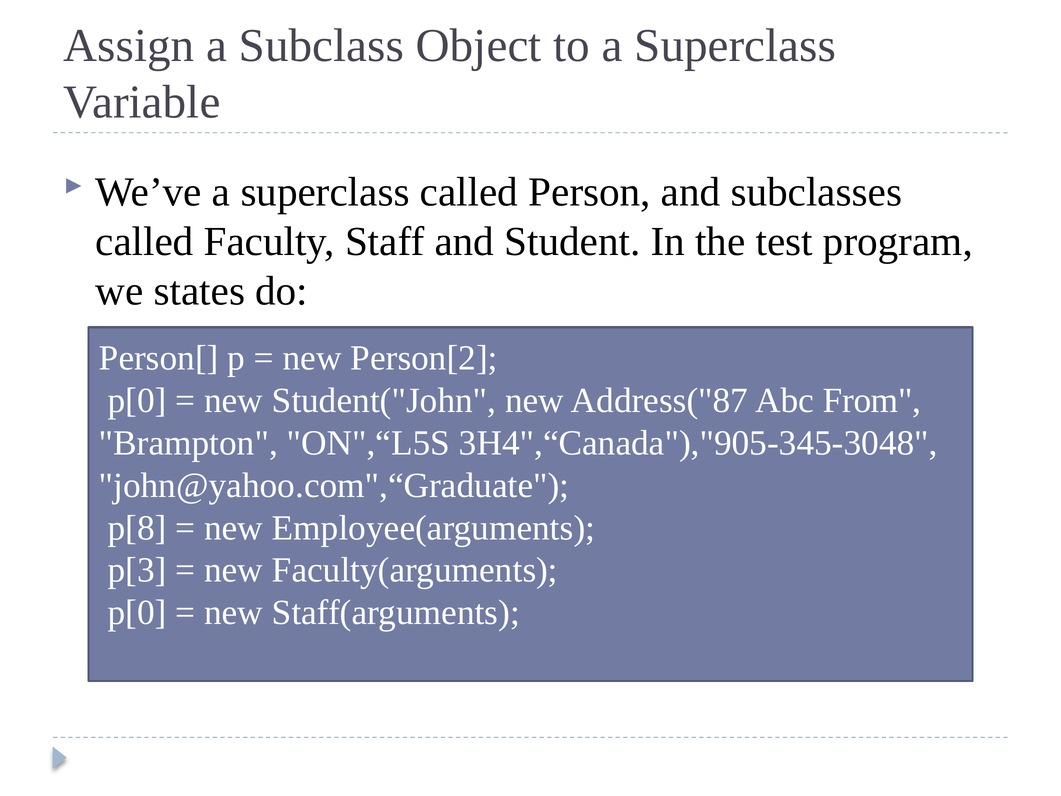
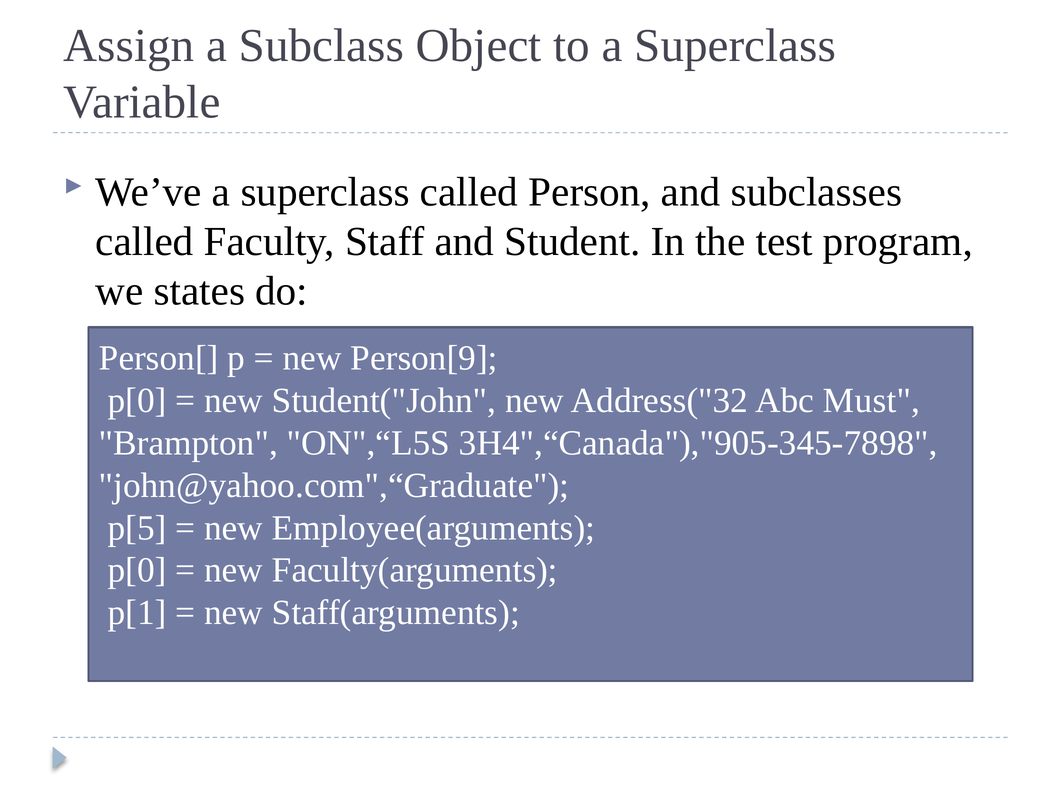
Person[2: Person[2 -> Person[9
Address("87: Address("87 -> Address("32
From: From -> Must
3H4",“Canada"),"905-345-3048: 3H4",“Canada"),"905-345-3048 -> 3H4",“Canada"),"905-345-7898
p[8: p[8 -> p[5
p[3 at (137, 570): p[3 -> p[0
p[0 at (137, 613): p[0 -> p[1
